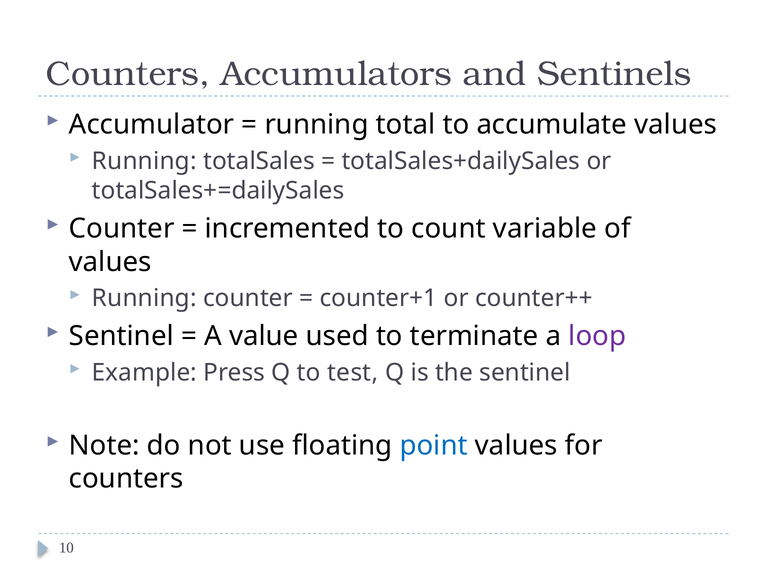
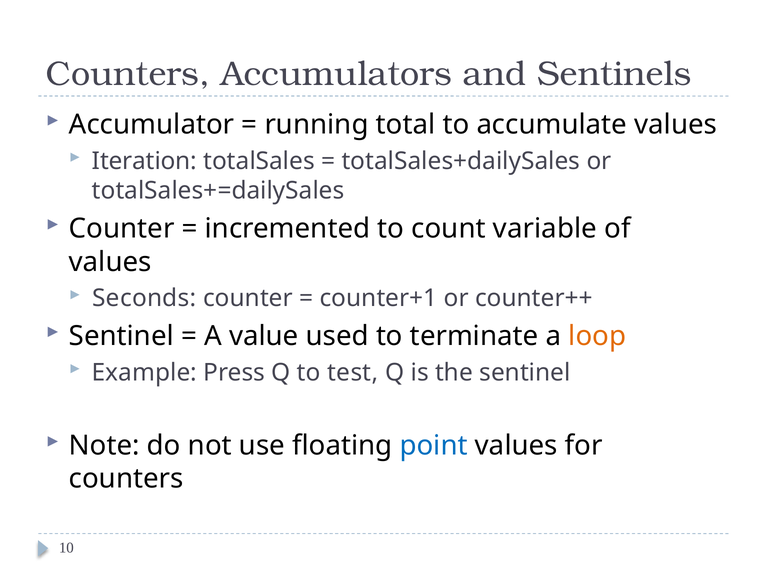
Running at (144, 161): Running -> Iteration
Running at (144, 298): Running -> Seconds
loop colour: purple -> orange
